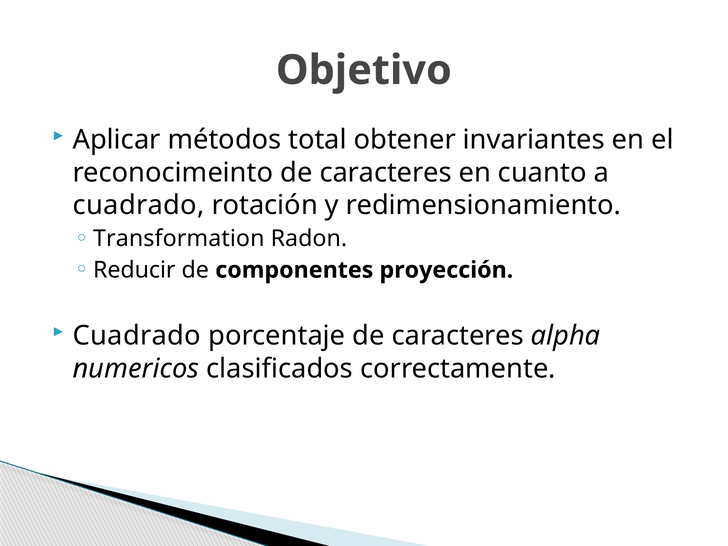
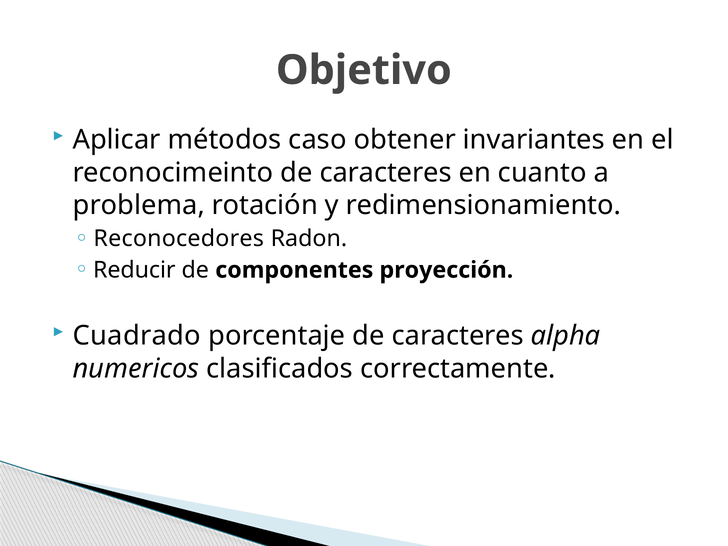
total: total -> caso
cuadrado at (139, 205): cuadrado -> problema
Transformation: Transformation -> Reconocedores
